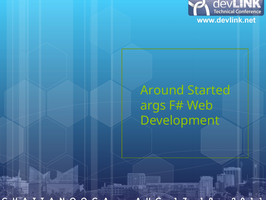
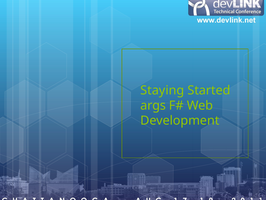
Around: Around -> Staying
